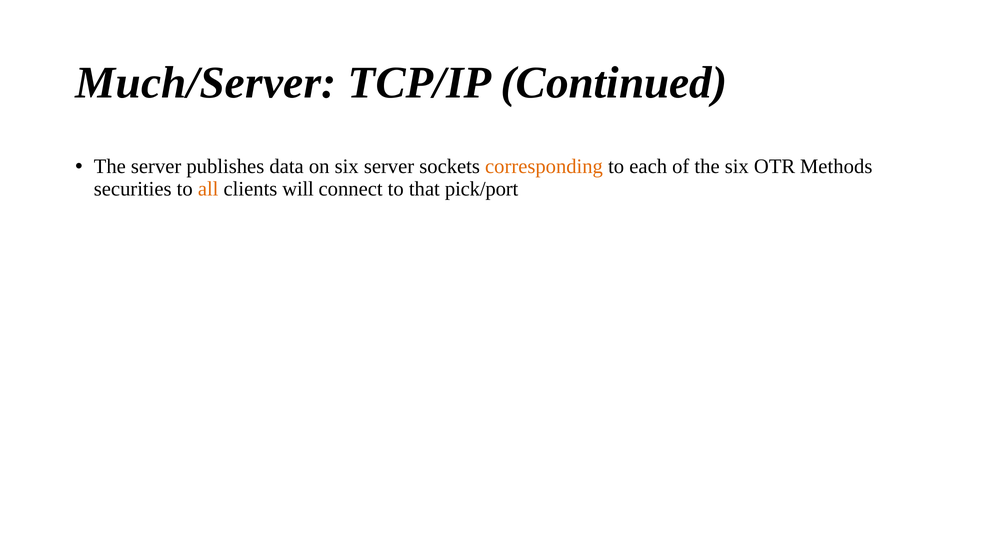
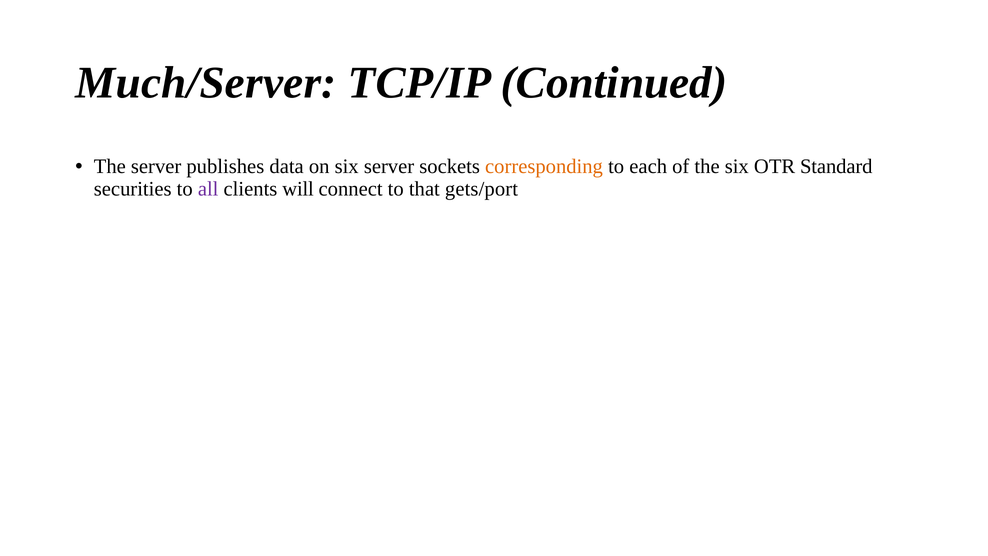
Methods: Methods -> Standard
all colour: orange -> purple
pick/port: pick/port -> gets/port
